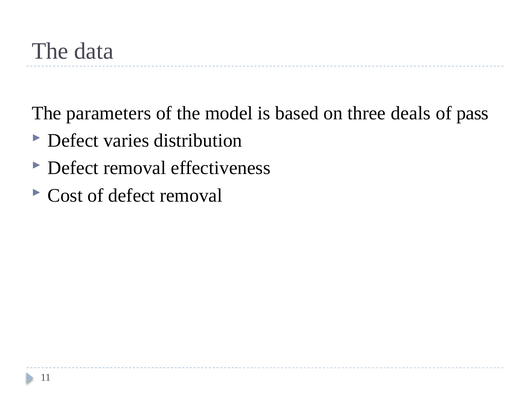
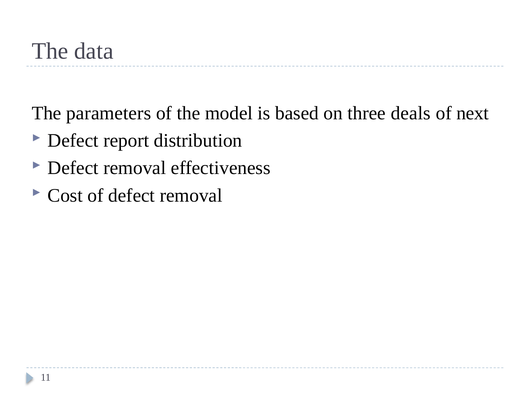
pass: pass -> next
varies: varies -> report
